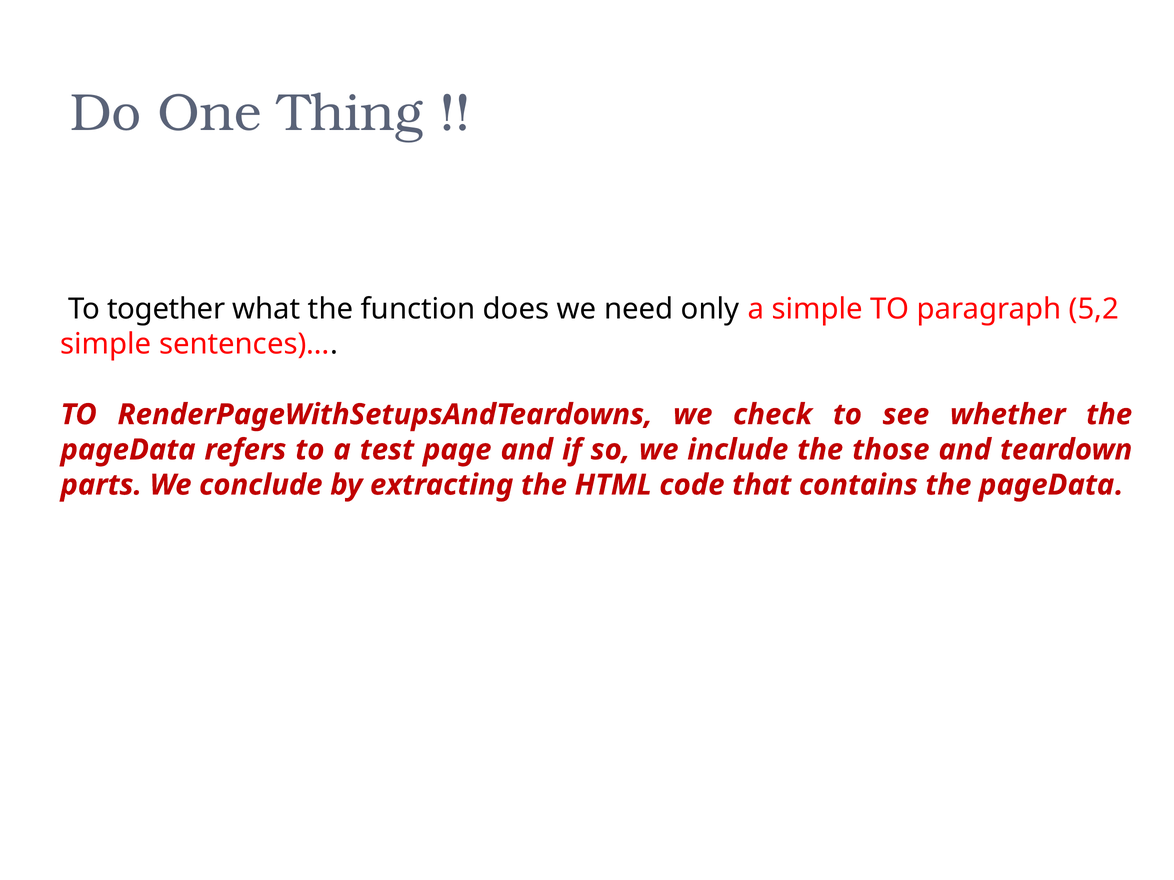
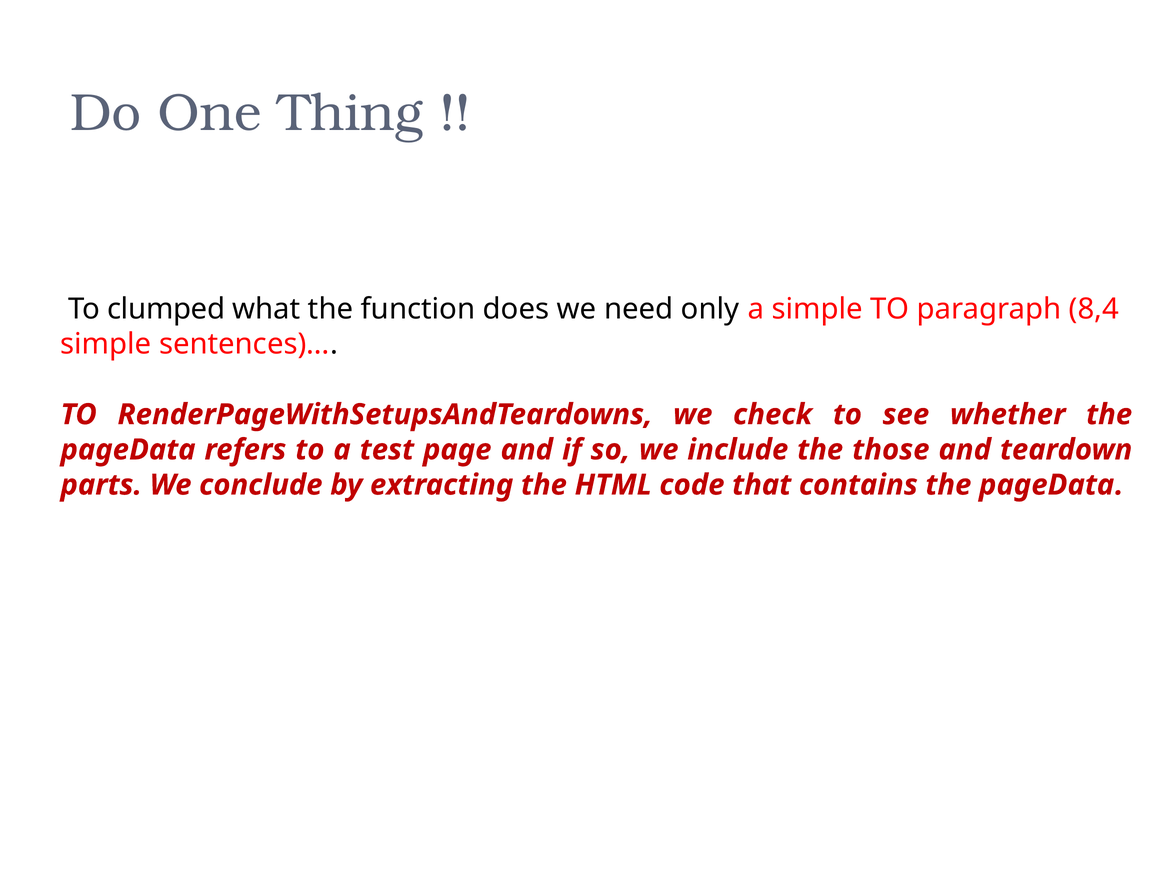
together: together -> clumped
5,2: 5,2 -> 8,4
